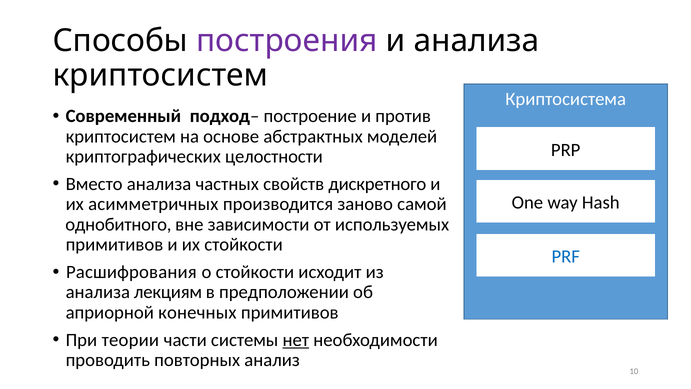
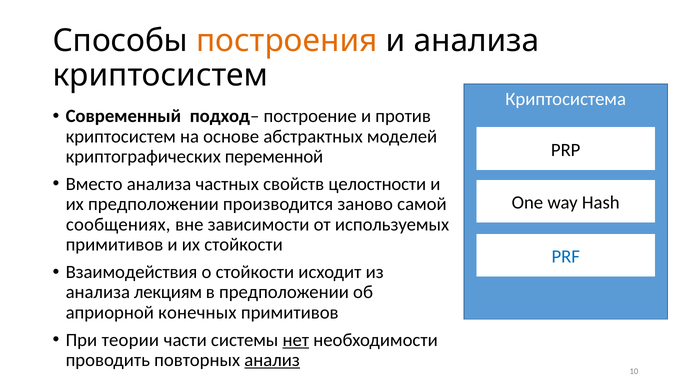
построения colour: purple -> orange
целостности: целостности -> переменной
дискретного: дискретного -> целостности
их асимметричных: асимметричных -> предположении
однобитного: однобитного -> сообщениях
Расшифрования: Расшифрования -> Взаимодействия
анализ underline: none -> present
